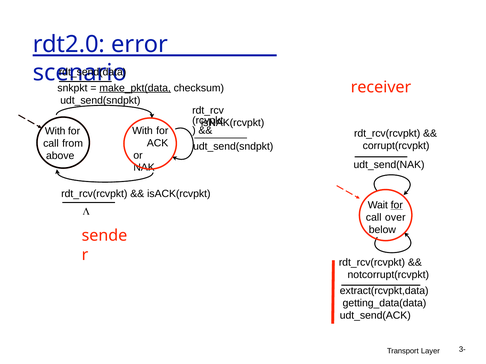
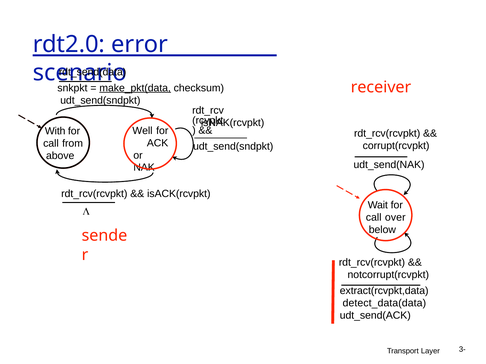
With at (142, 131): With -> Well
for at (397, 205) underline: present -> none
getting_data(data: getting_data(data -> detect_data(data
